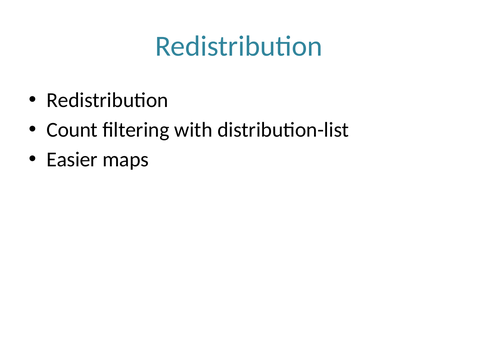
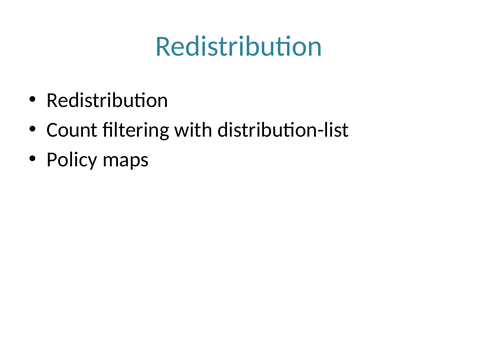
Easier: Easier -> Policy
